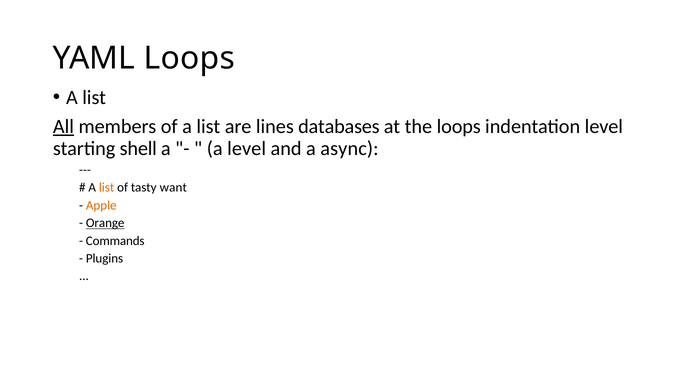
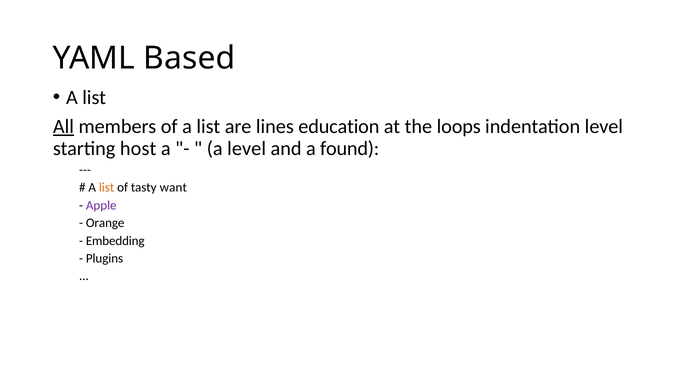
YAML Loops: Loops -> Based
databases: databases -> education
shell: shell -> host
async: async -> found
Apple colour: orange -> purple
Orange underline: present -> none
Commands: Commands -> Embedding
